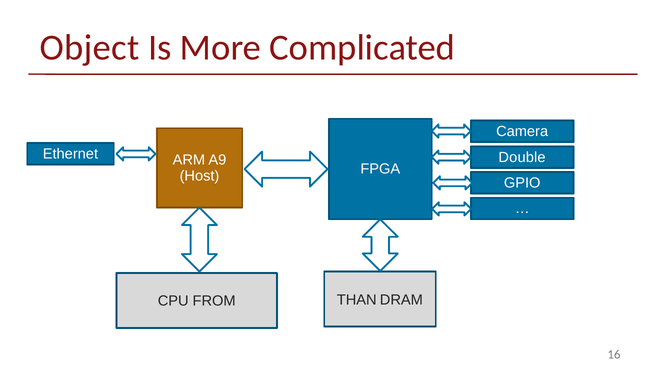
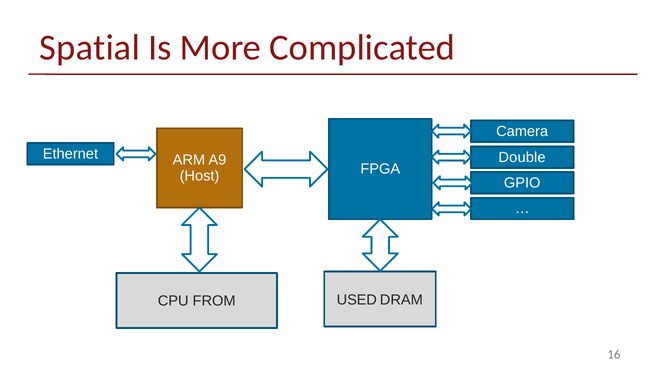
Object: Object -> Spatial
THAN: THAN -> USED
